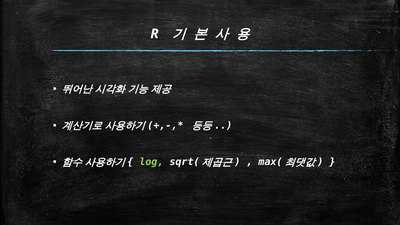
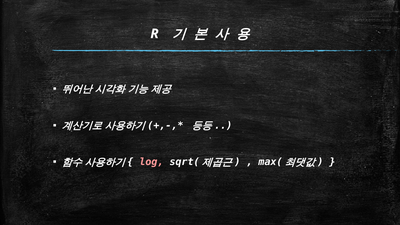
log colour: light green -> pink
